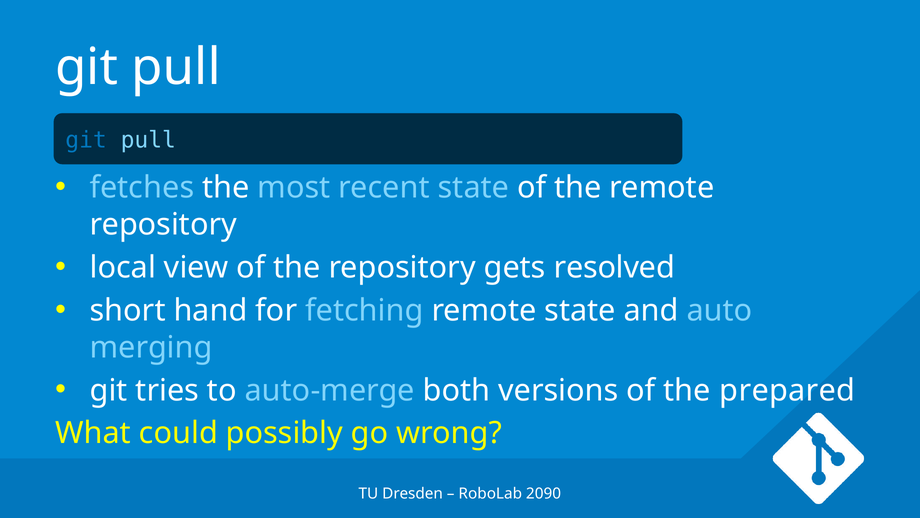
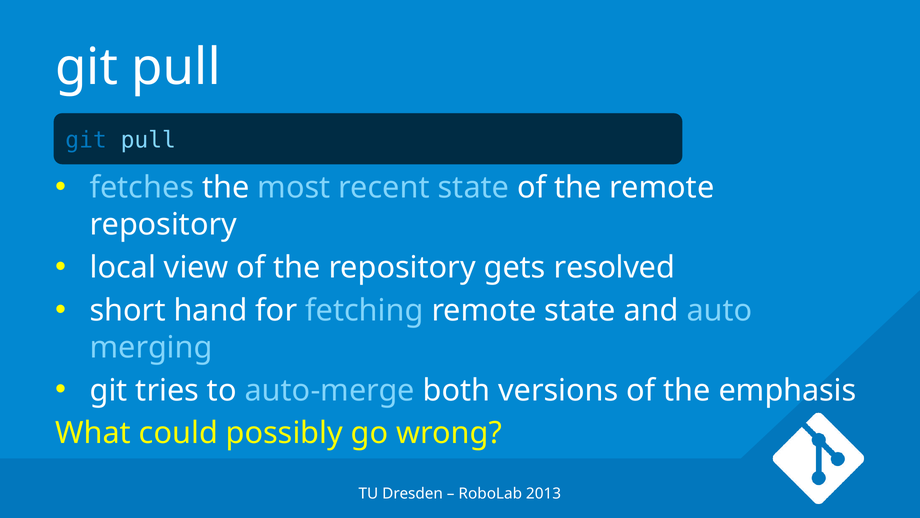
prepared: prepared -> emphasis
2090: 2090 -> 2013
